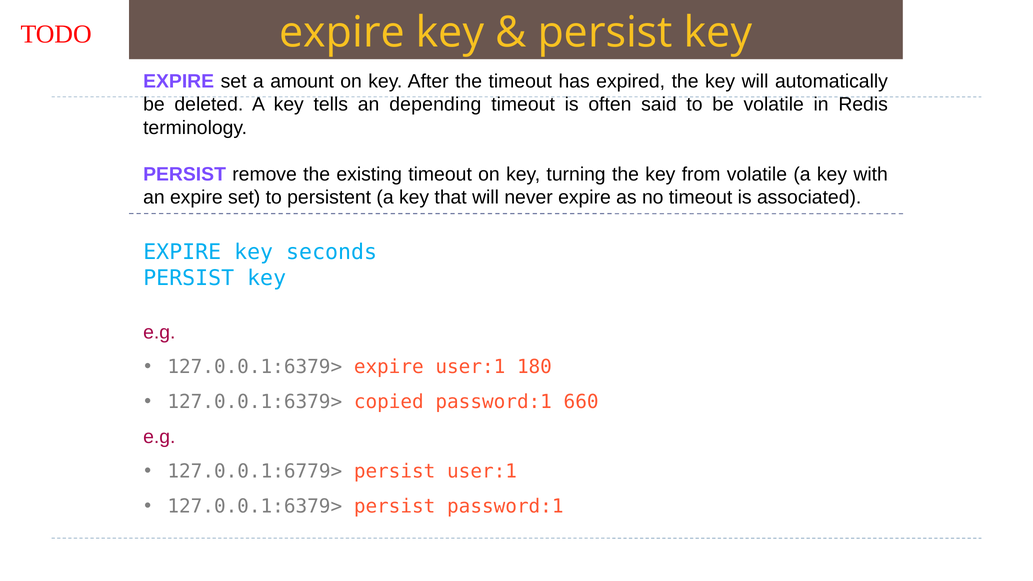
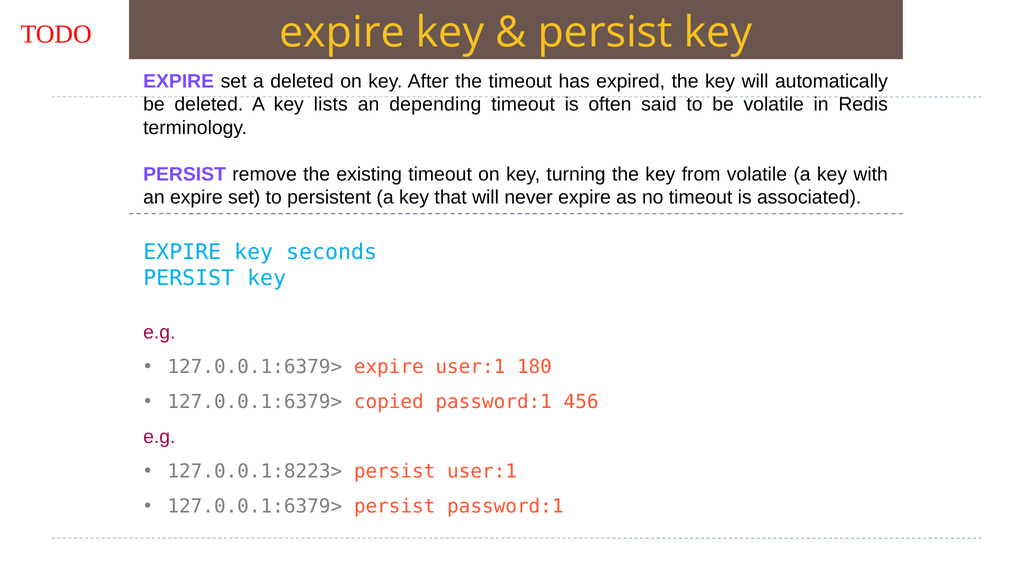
a amount: amount -> deleted
tells: tells -> lists
660: 660 -> 456
127.0.0.1:6779>: 127.0.0.1:6779> -> 127.0.0.1:8223>
